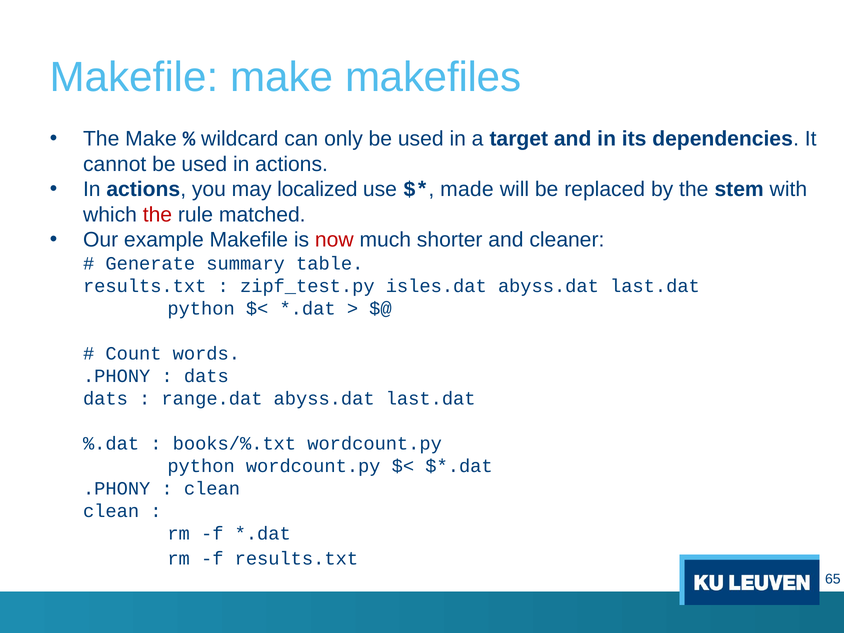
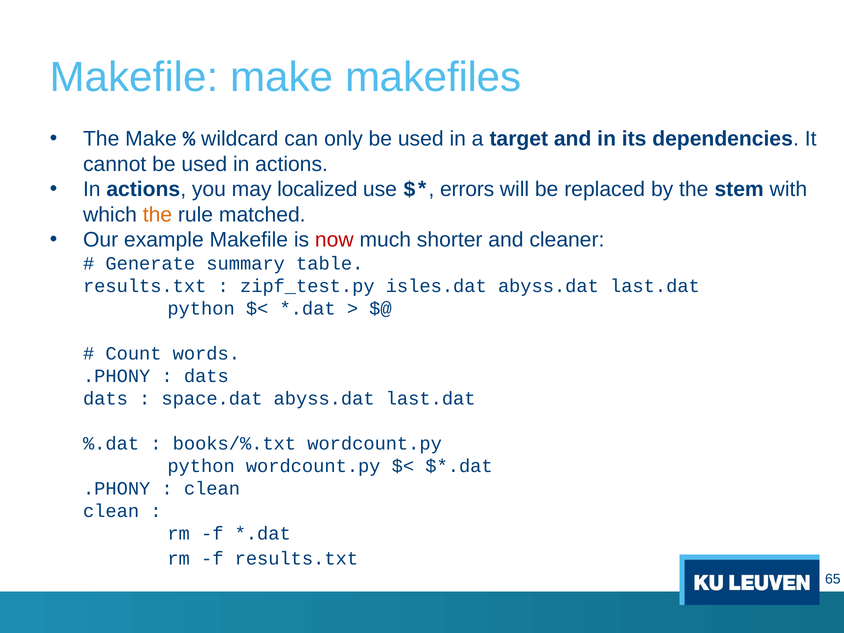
made: made -> errors
the at (157, 215) colour: red -> orange
range.dat: range.dat -> space.dat
